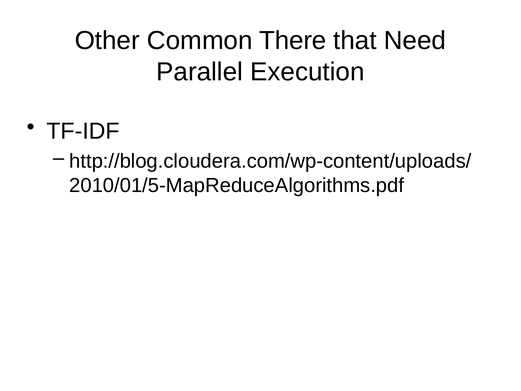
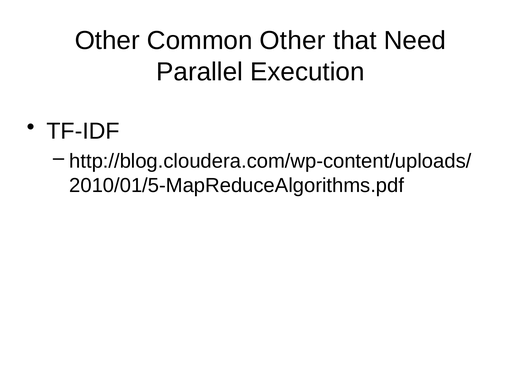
Common There: There -> Other
